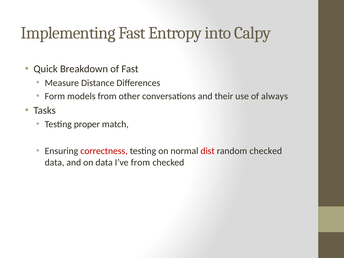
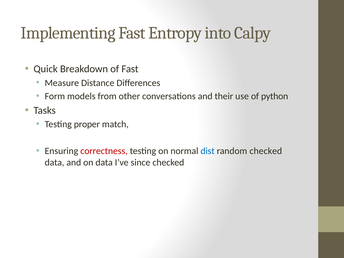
always: always -> python
dist colour: red -> blue
I’ve from: from -> since
